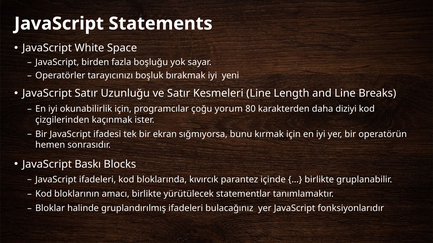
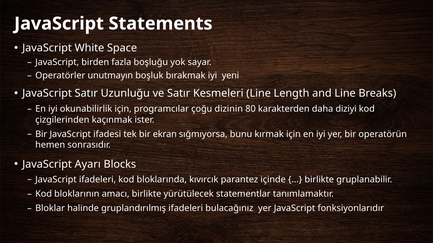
tarayıcınızı: tarayıcınızı -> unutmayın
yorum: yorum -> dizinin
Baskı: Baskı -> Ayarı
